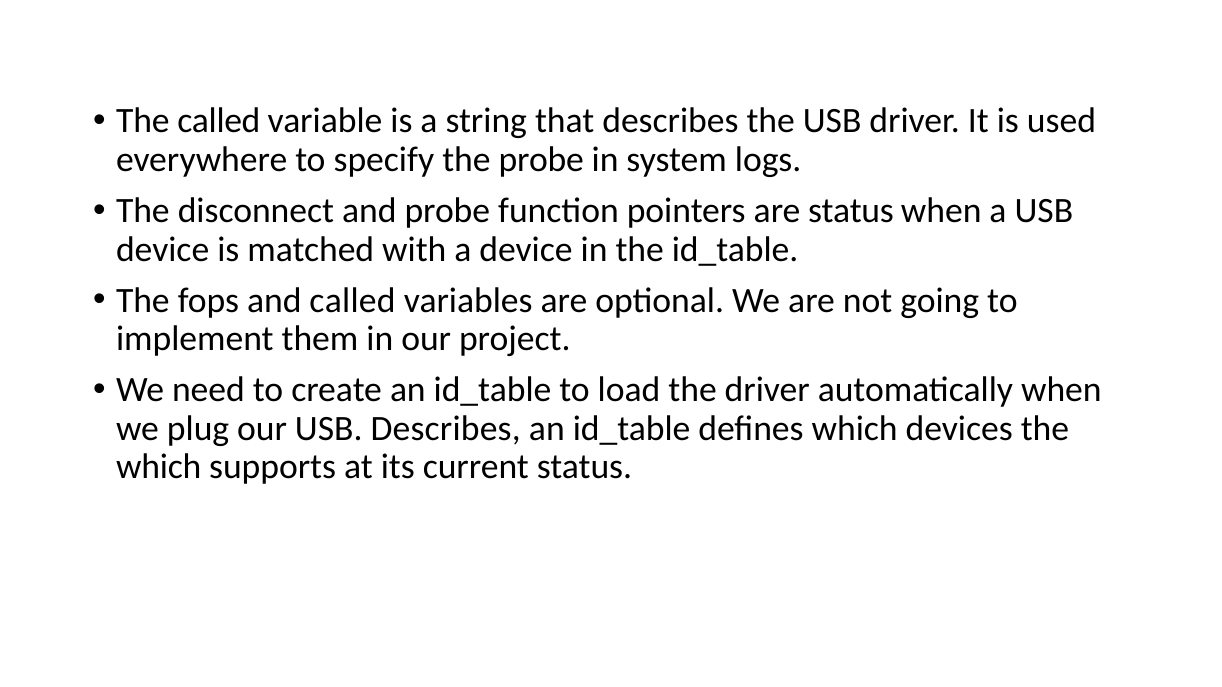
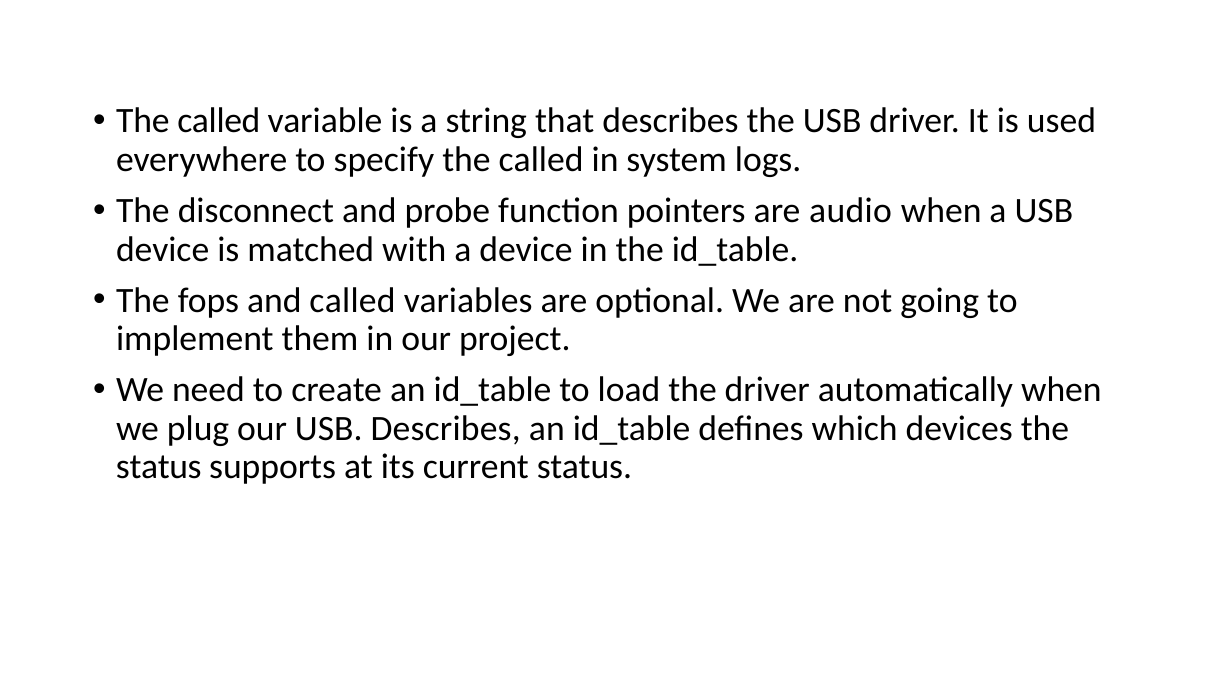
specify the probe: probe -> called
are status: status -> audio
which at (159, 467): which -> status
